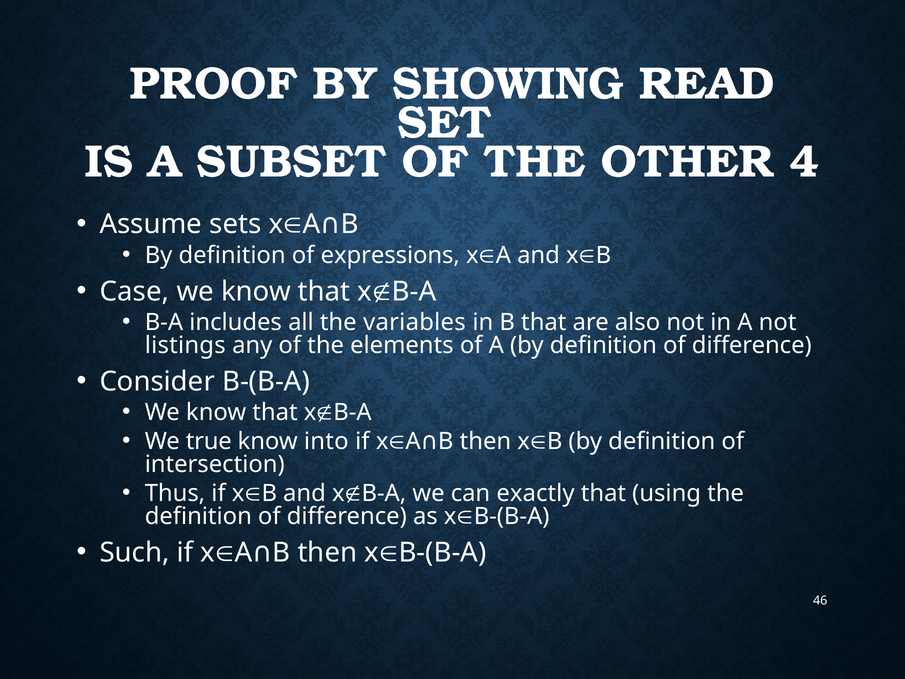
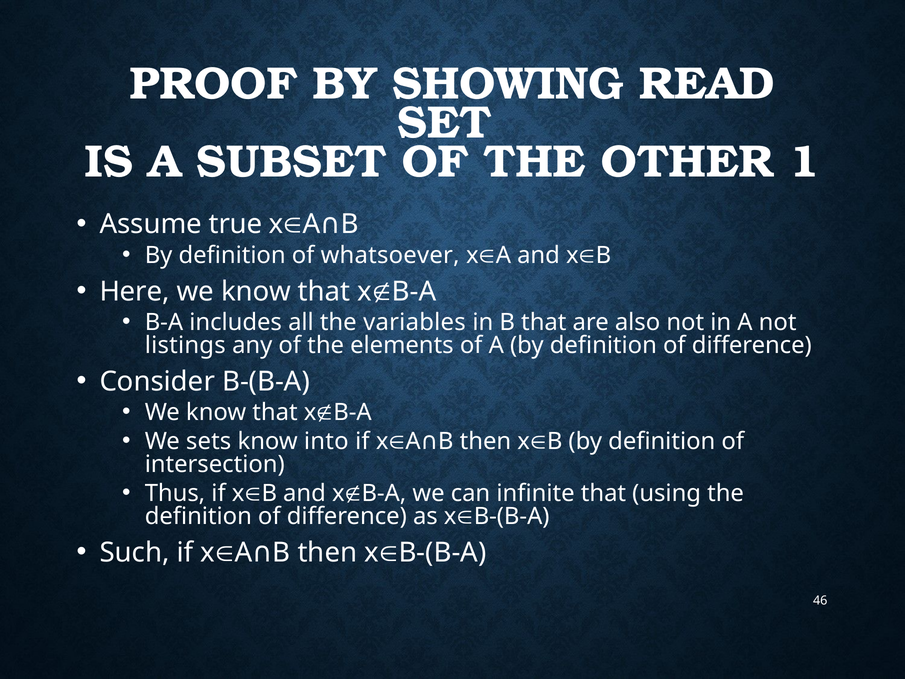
4: 4 -> 1
sets: sets -> true
expressions: expressions -> whatsoever
Case: Case -> Here
true: true -> sets
exactly: exactly -> infinite
